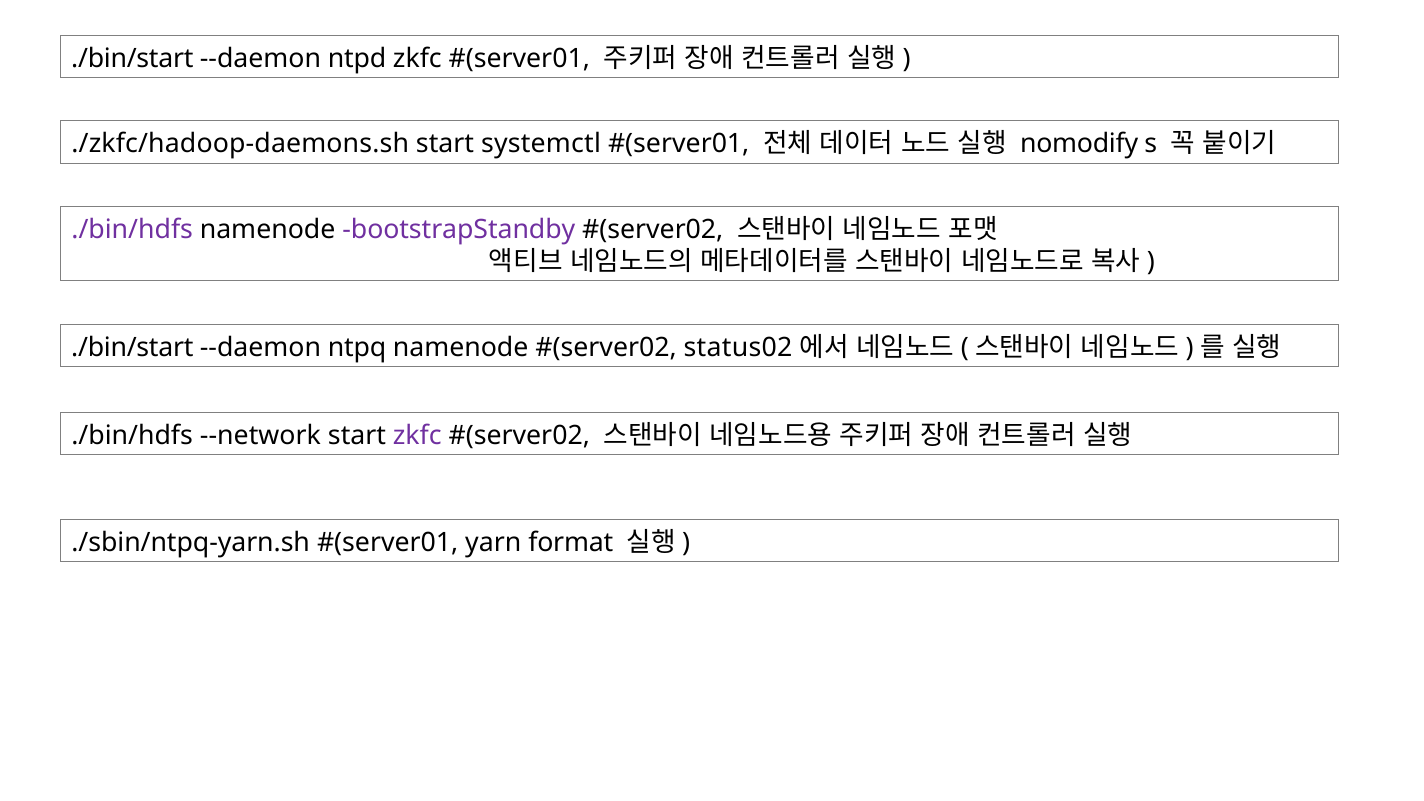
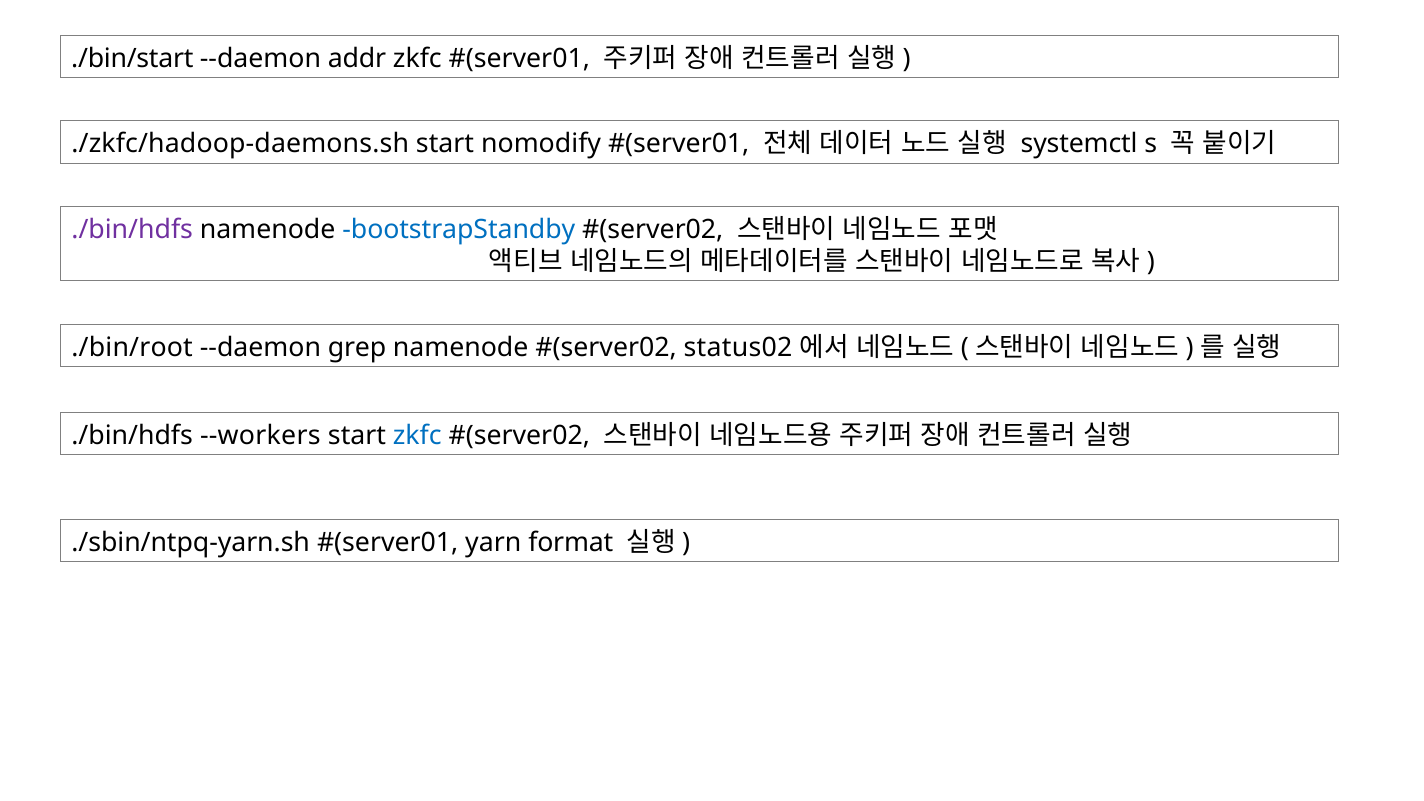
ntpd: ntpd -> addr
systemctl: systemctl -> nomodify
nomodify: nomodify -> systemctl
bootstrapStandby colour: purple -> blue
./bin/start at (132, 347): ./bin/start -> ./bin/root
ntpq: ntpq -> grep
--network: --network -> --workers
zkfc at (417, 435) colour: purple -> blue
